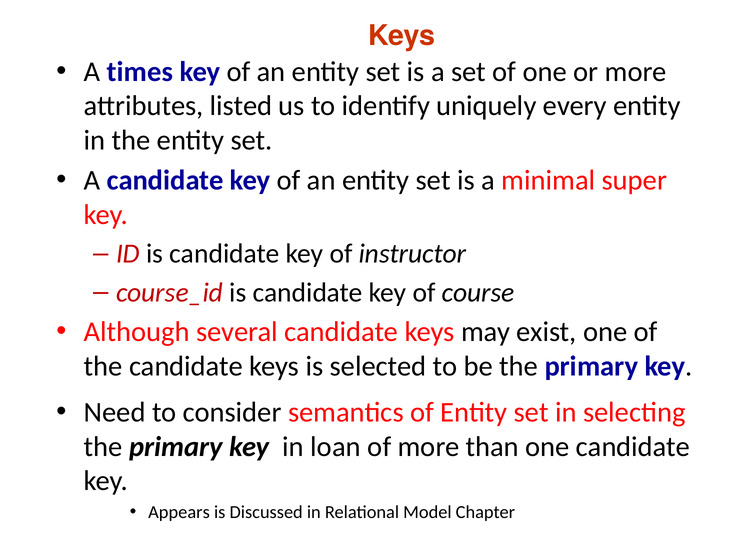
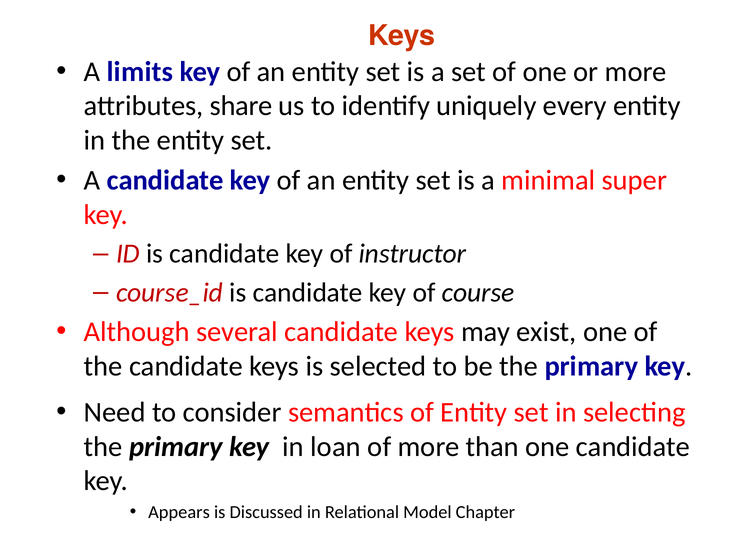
times: times -> limits
listed: listed -> share
